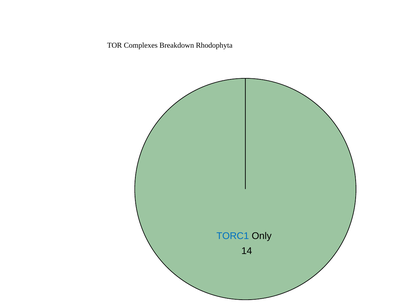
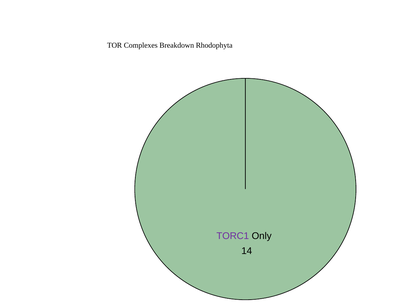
TORC1 colour: blue -> purple
